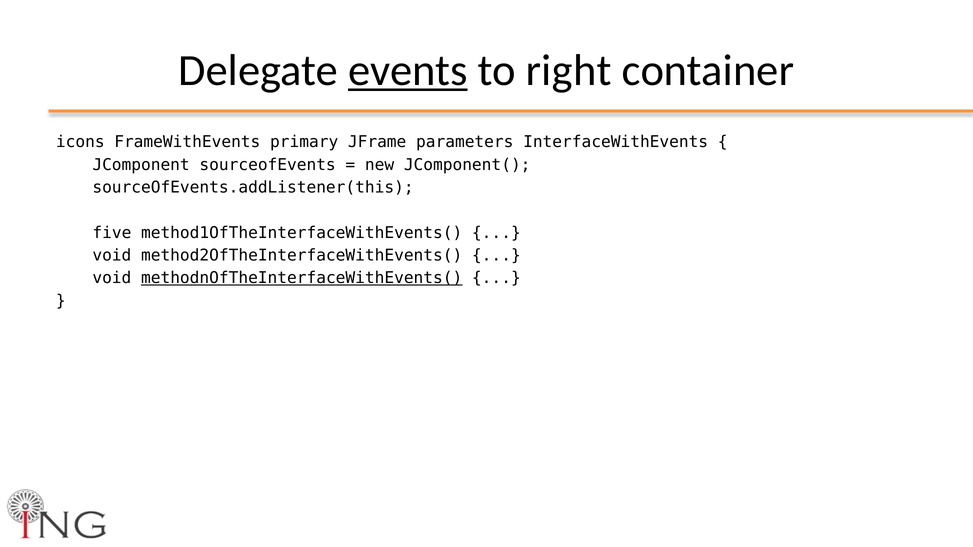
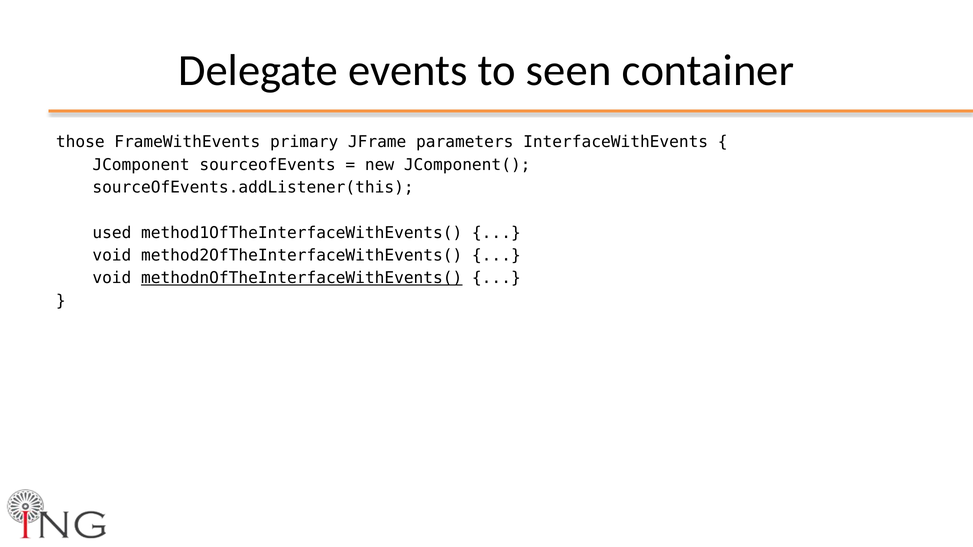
events underline: present -> none
right: right -> seen
icons: icons -> those
five: five -> used
